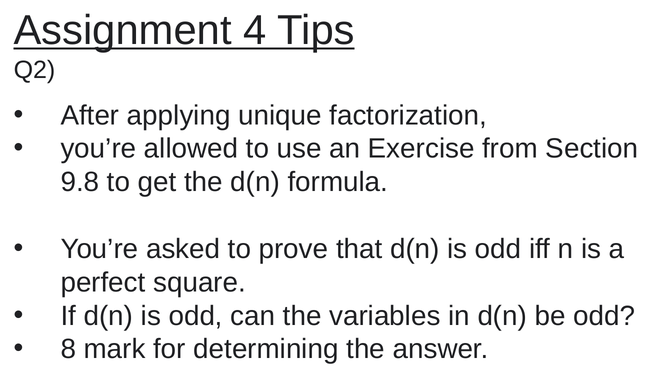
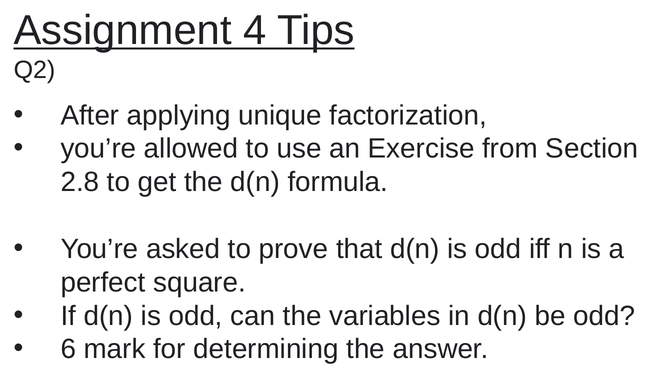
9.8: 9.8 -> 2.8
8: 8 -> 6
